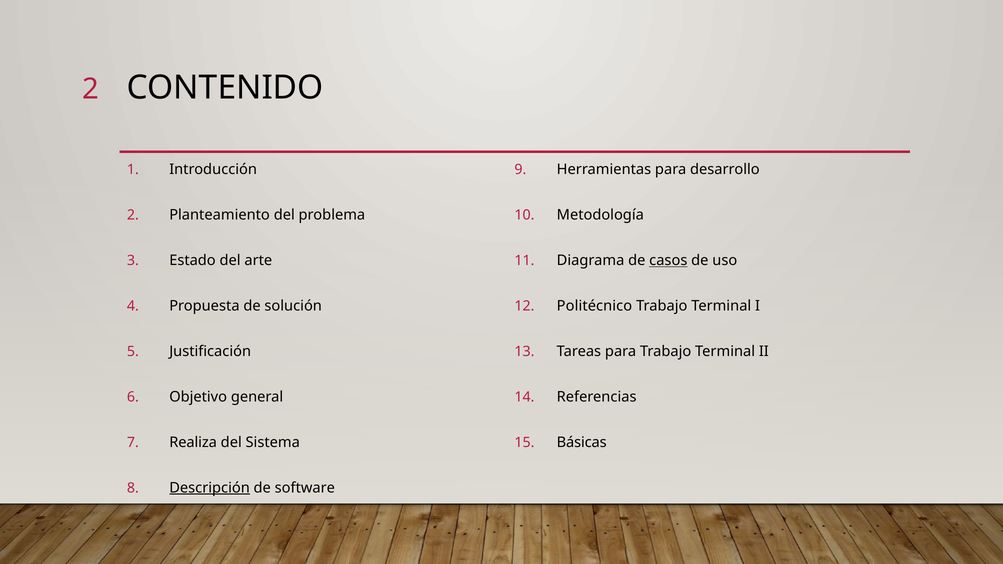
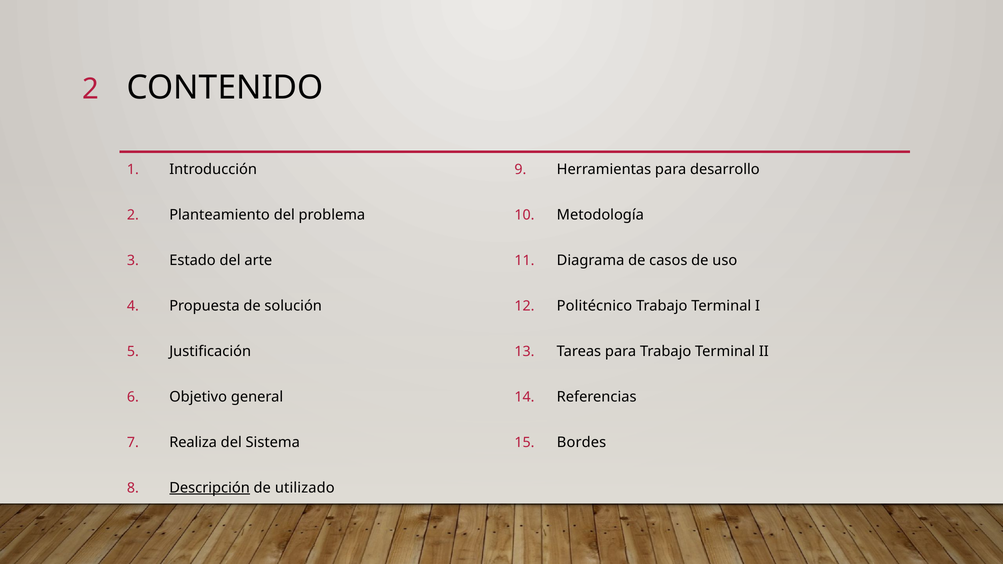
casos underline: present -> none
Básicas: Básicas -> Bordes
software: software -> utilizado
